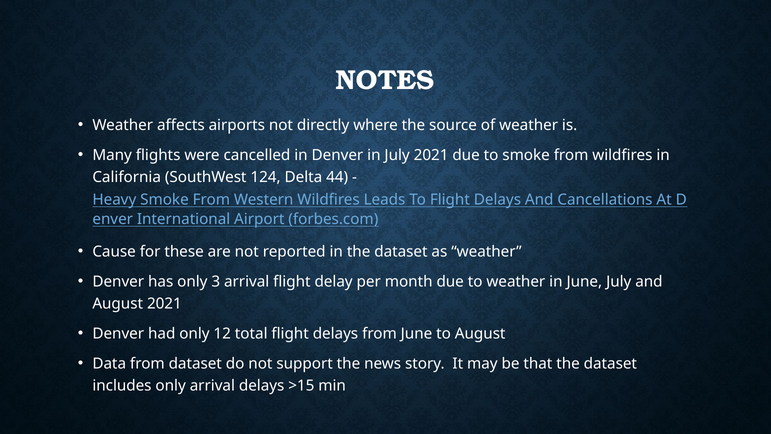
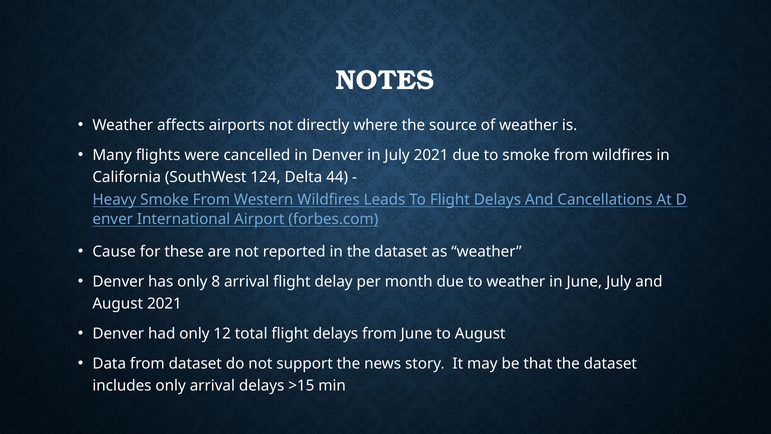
3: 3 -> 8
